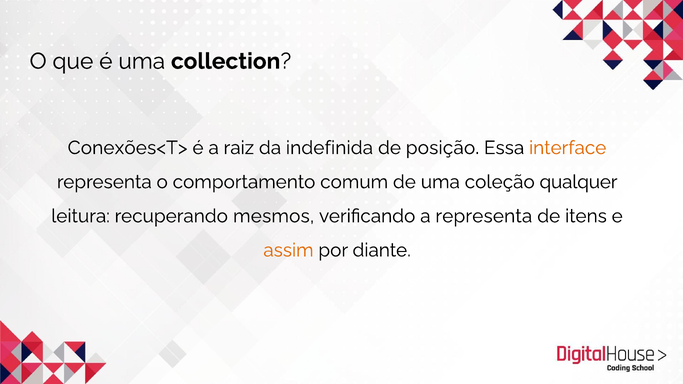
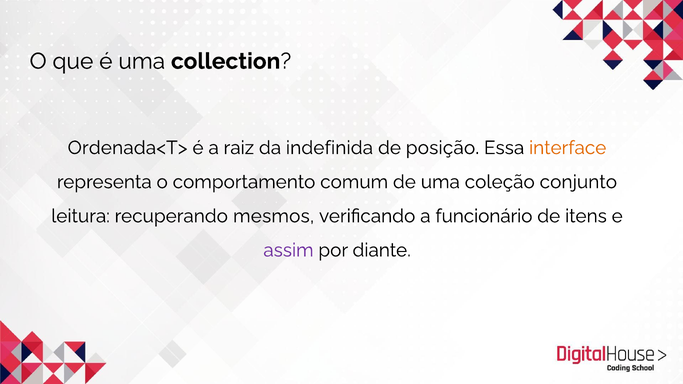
Conexões<T>: Conexões<T> -> Ordenada<T>
qualquer: qualquer -> conjunto
a representa: representa -> funcionário
assim colour: orange -> purple
